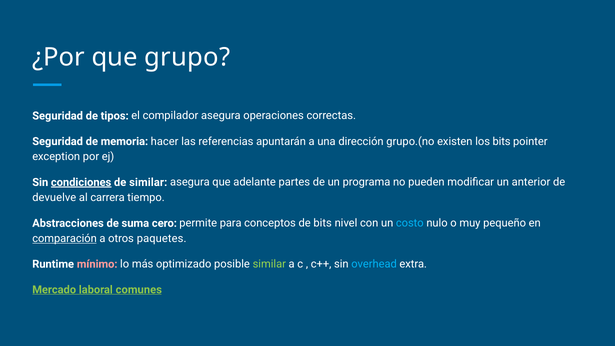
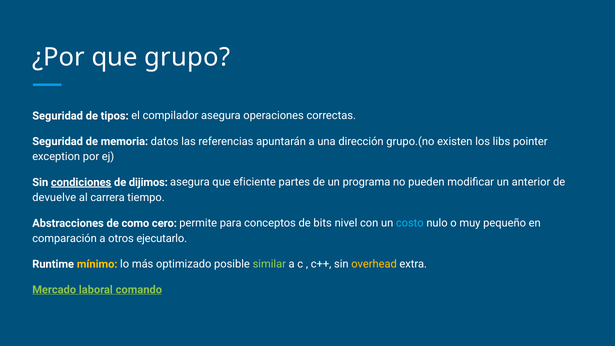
hacer: hacer -> datos
los bits: bits -> libs
de similar: similar -> dijimos
adelante: adelante -> eficiente
suma: suma -> como
comparación underline: present -> none
paquetes: paquetes -> ejecutarlo
mínimo colour: pink -> yellow
overhead colour: light blue -> yellow
comunes: comunes -> comando
